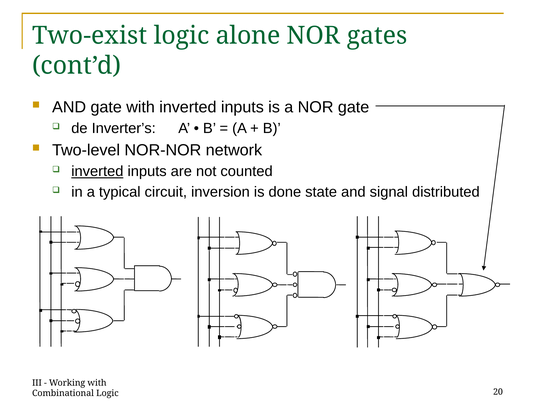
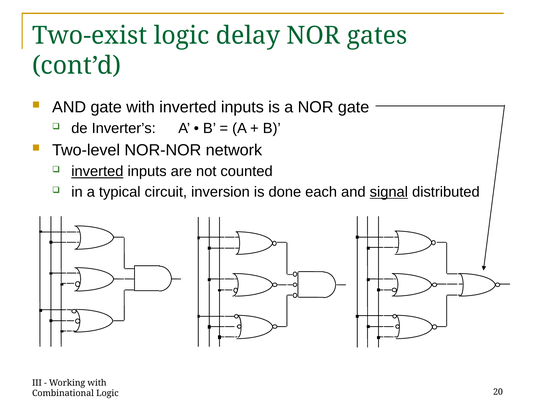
alone: alone -> delay
state: state -> each
signal underline: none -> present
